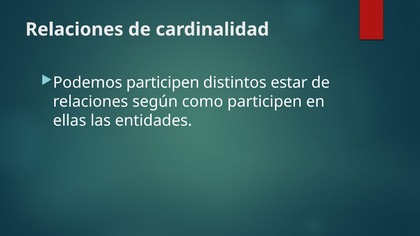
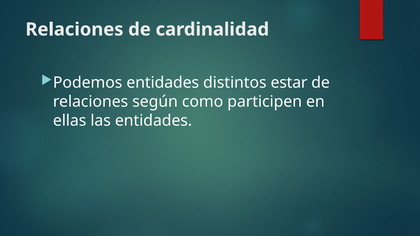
Podemos participen: participen -> entidades
